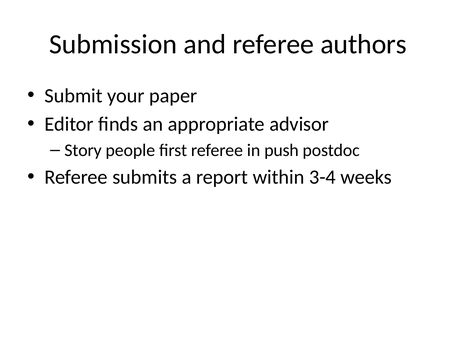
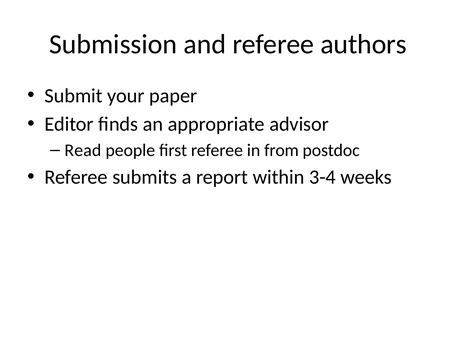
Story: Story -> Read
push: push -> from
